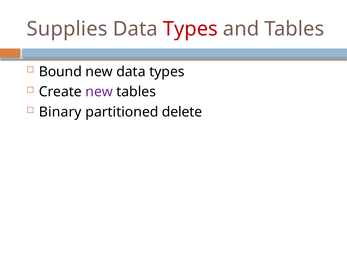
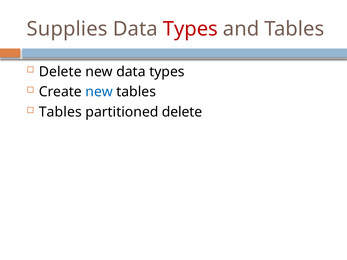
Bound at (60, 72): Bound -> Delete
new at (99, 92) colour: purple -> blue
Binary at (60, 112): Binary -> Tables
